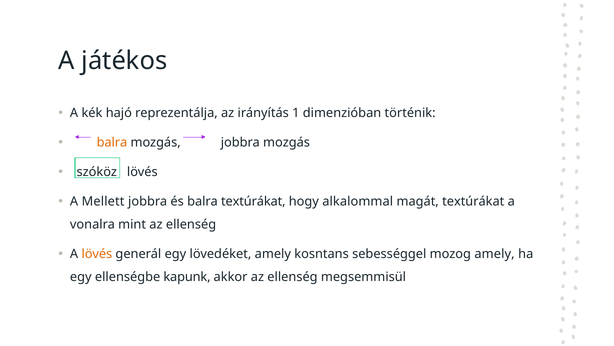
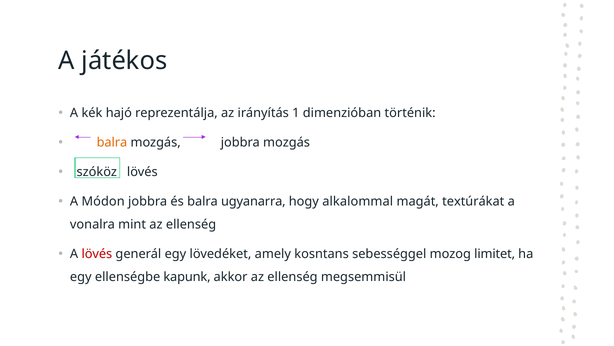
Mellett: Mellett -> Módon
balra textúrákat: textúrákat -> ugyanarra
lövés at (97, 254) colour: orange -> red
mozog amely: amely -> limitet
